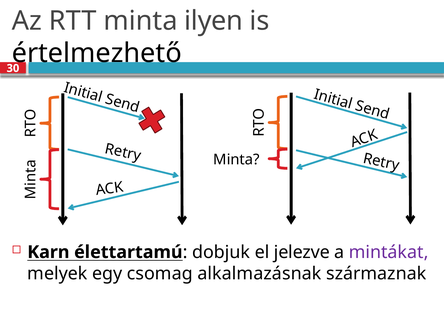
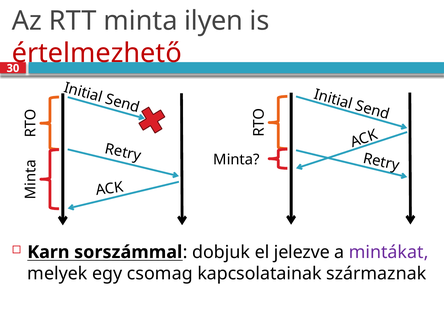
értelmezhető colour: black -> red
élettartamú: élettartamú -> sorszámmal
alkalmazásnak: alkalmazásnak -> kapcsolatainak
